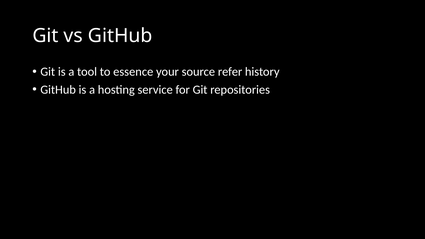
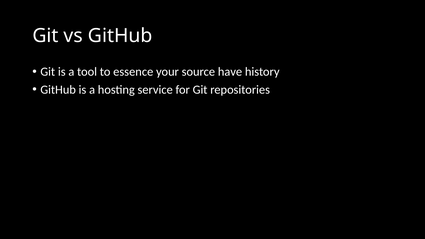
refer: refer -> have
